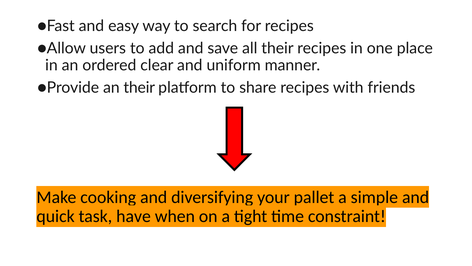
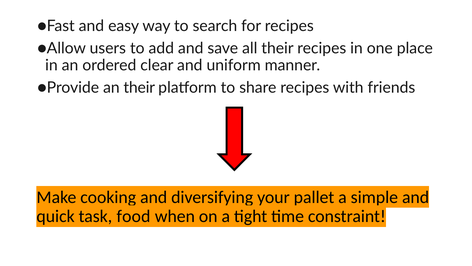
have: have -> food
